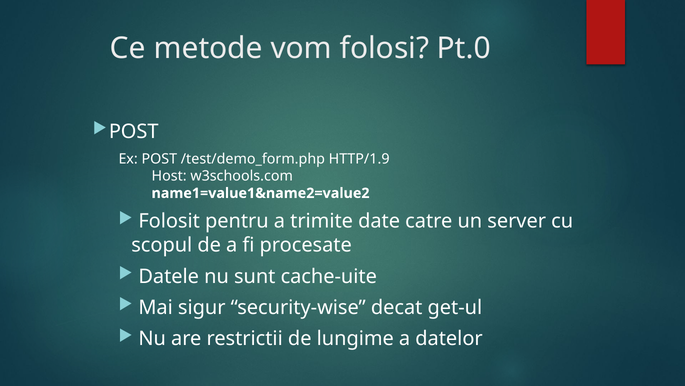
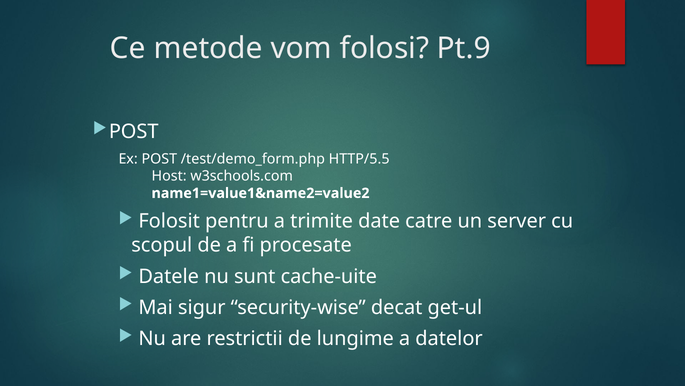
Pt.0: Pt.0 -> Pt.9
HTTP/1.9: HTTP/1.9 -> HTTP/5.5
